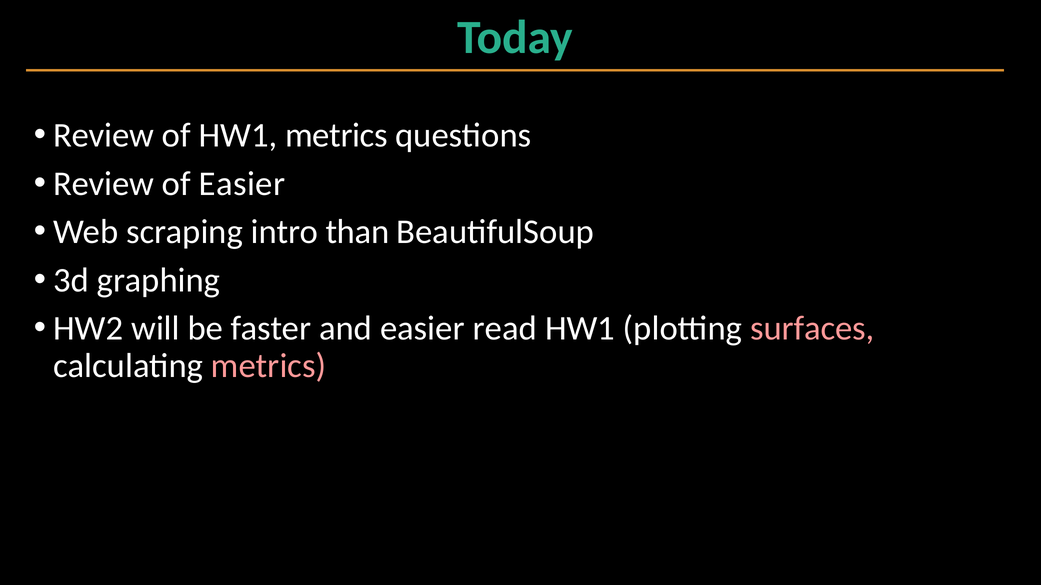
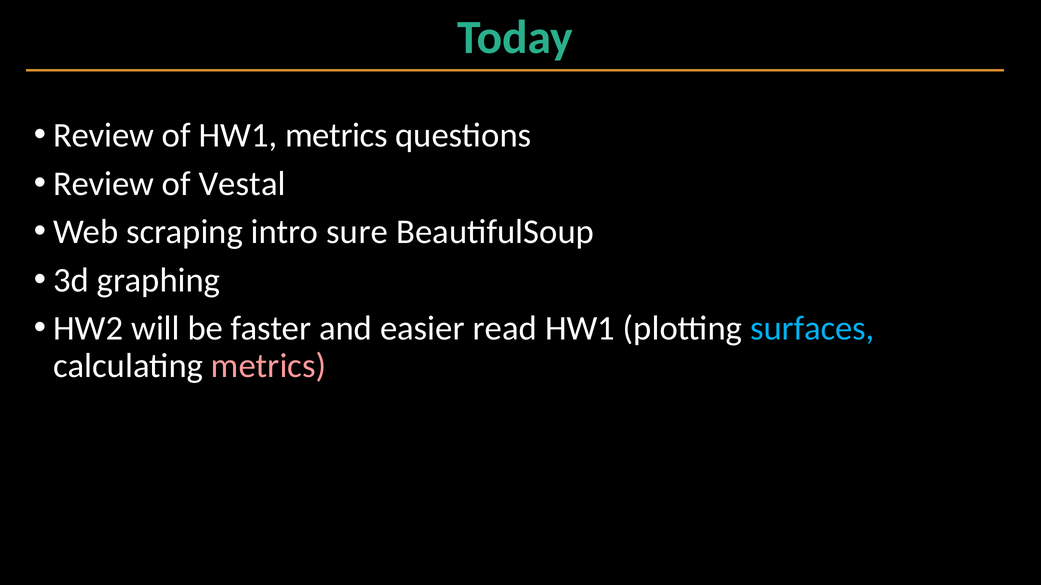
of Easier: Easier -> Vestal
than: than -> sure
surfaces colour: pink -> light blue
